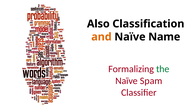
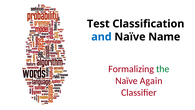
Also: Also -> Test
and colour: orange -> blue
Spam: Spam -> Again
